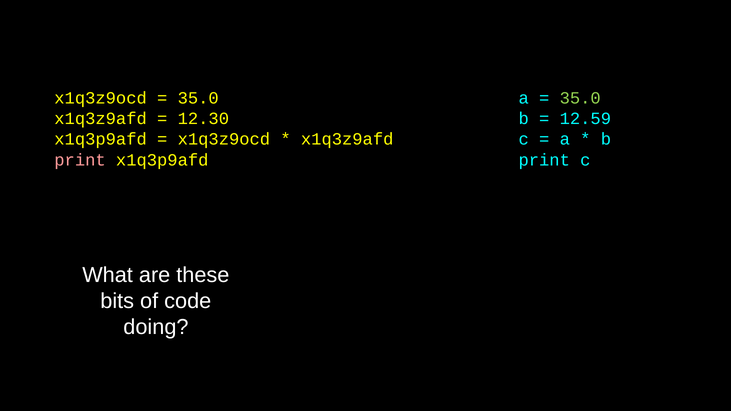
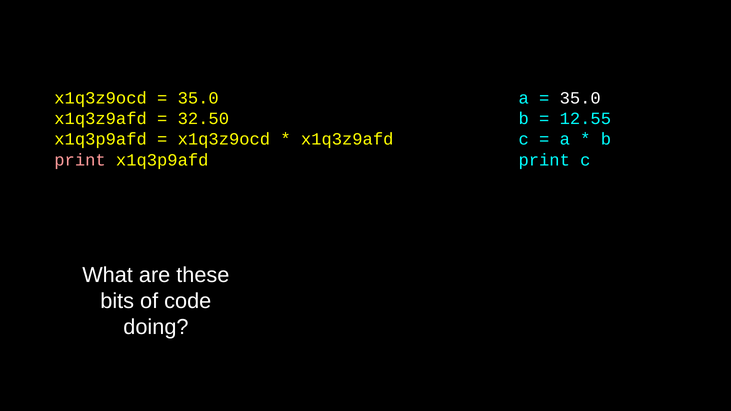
35.0 at (580, 98) colour: light green -> white
12.30: 12.30 -> 32.50
12.59: 12.59 -> 12.55
